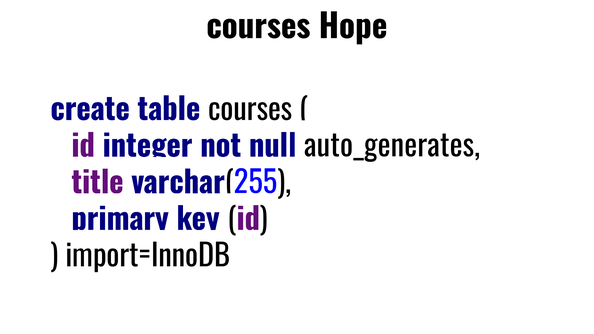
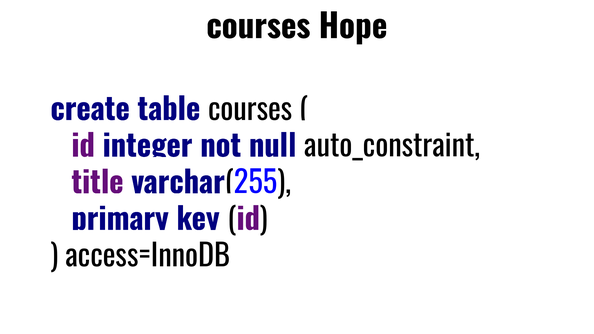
auto_generates: auto_generates -> auto_constraint
import=InnoDB: import=InnoDB -> access=InnoDB
